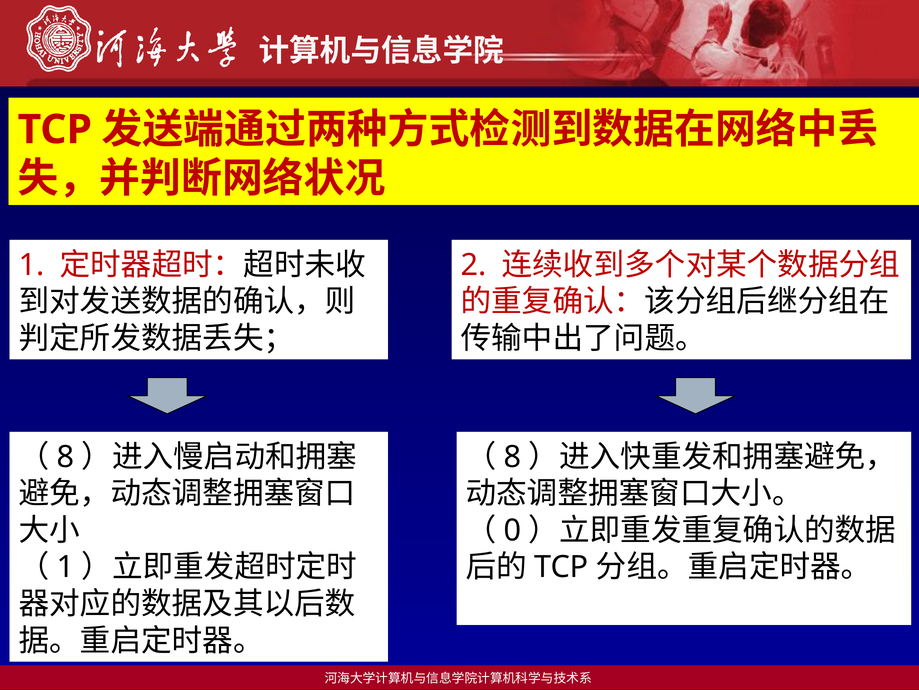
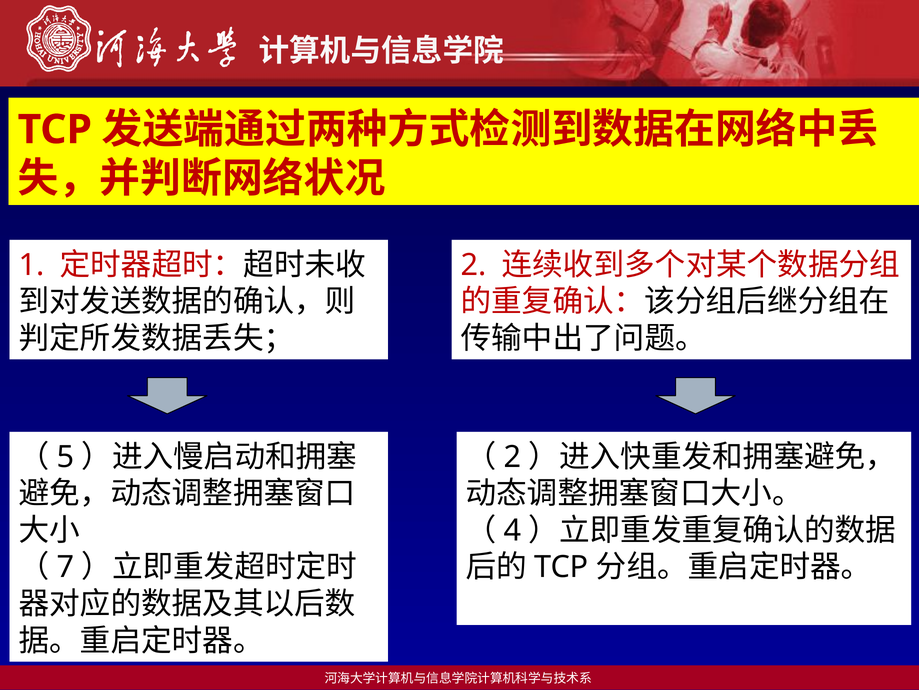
8 at (65, 456): 8 -> 5
8 at (512, 456): 8 -> 2
0: 0 -> 4
1 at (65, 567): 1 -> 7
